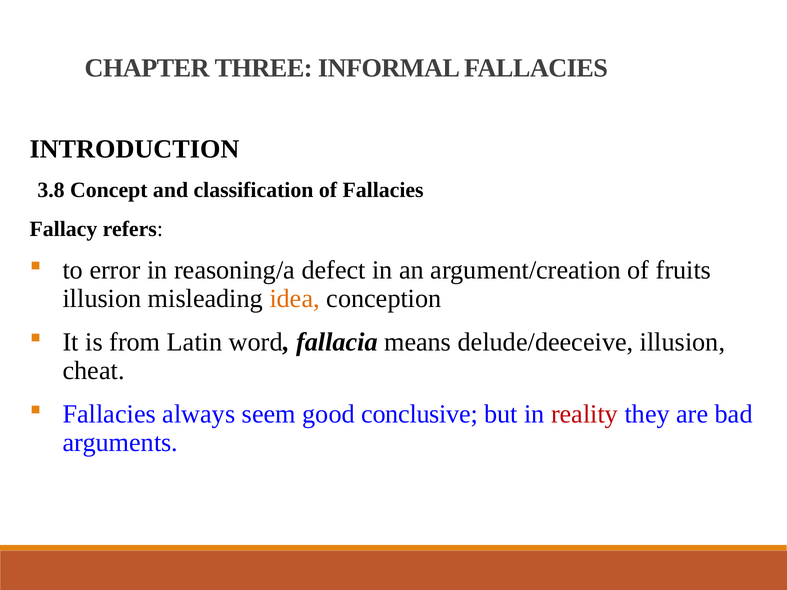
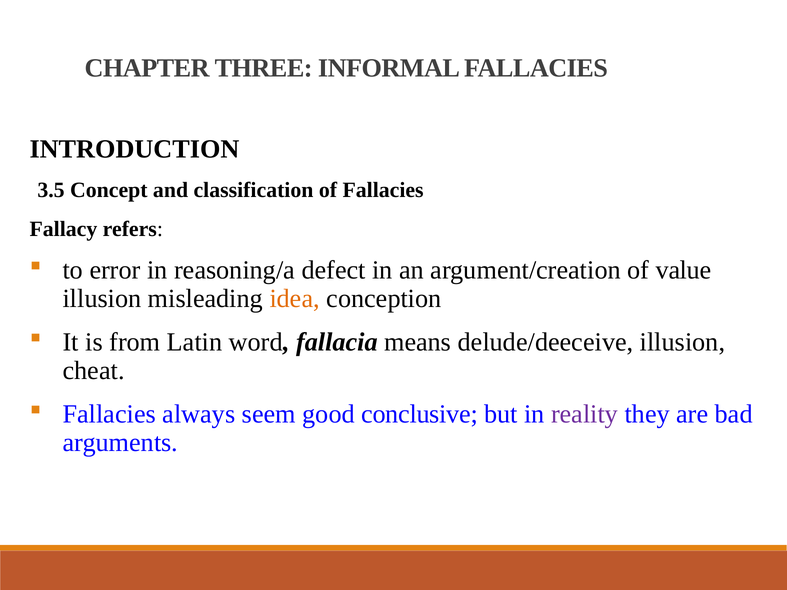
3.8: 3.8 -> 3.5
fruits: fruits -> value
reality colour: red -> purple
